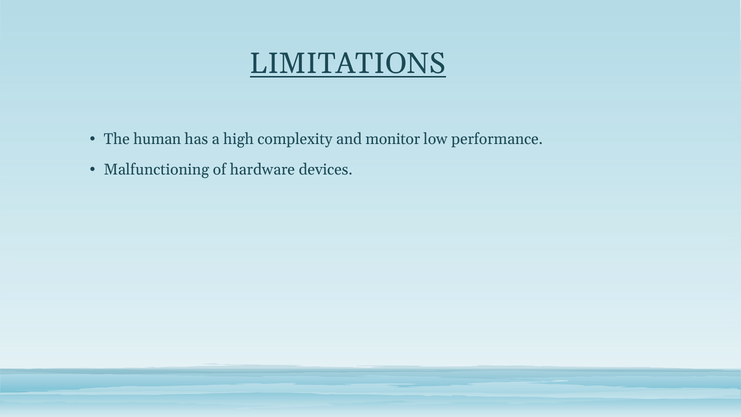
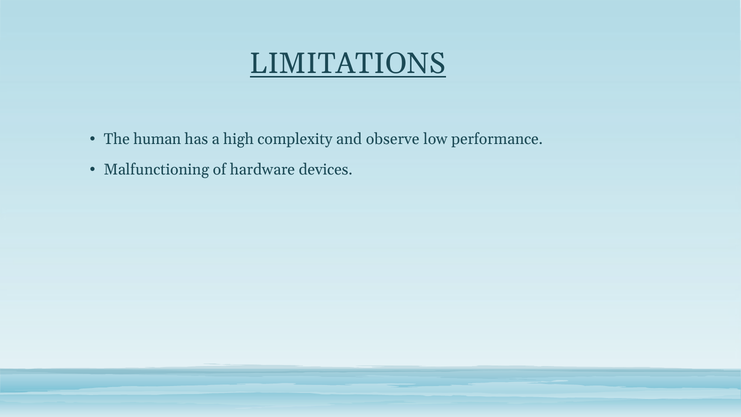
monitor: monitor -> observe
